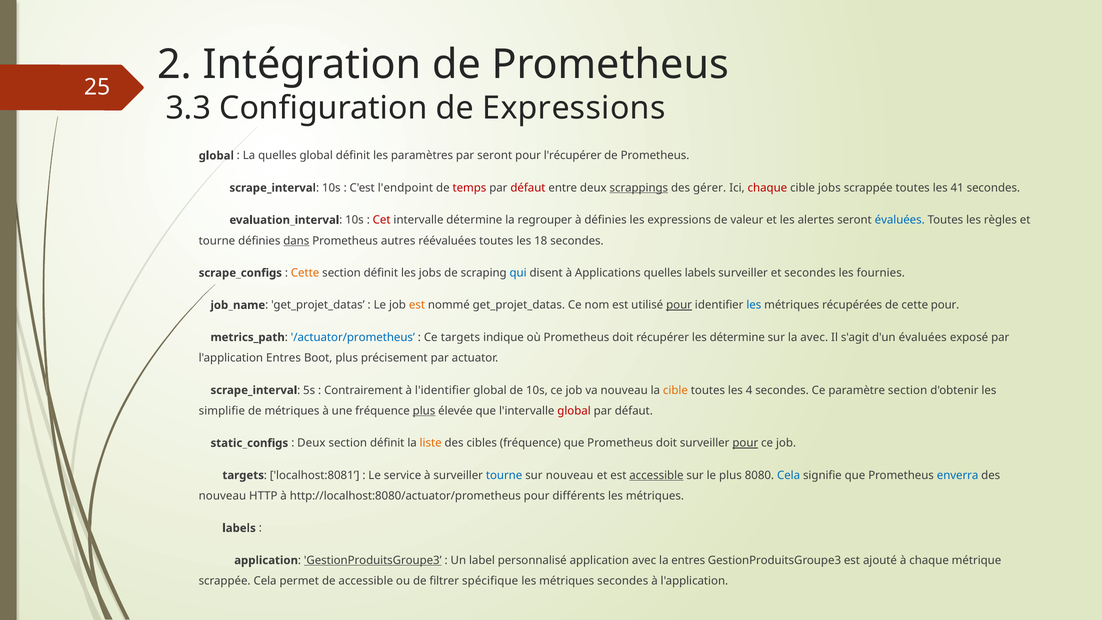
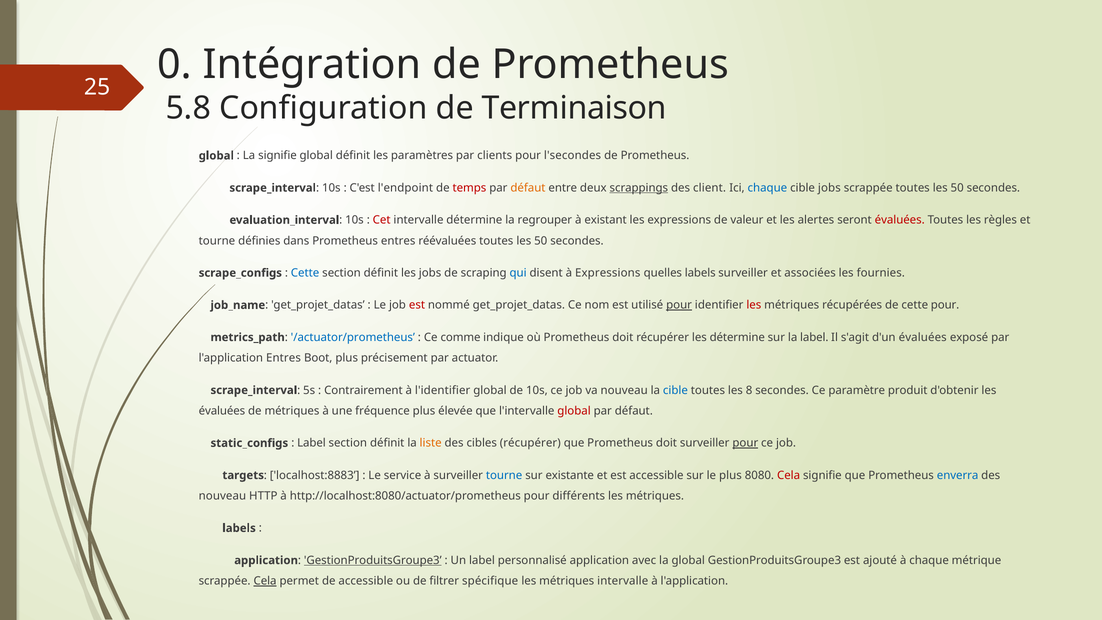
2: 2 -> 0
3.3: 3.3 -> 5.8
de Expressions: Expressions -> Terminaison
La quelles: quelles -> signifie
par seront: seront -> clients
l'récupérer: l'récupérer -> l'secondes
défaut at (528, 188) colour: red -> orange
gérer: gérer -> client
chaque at (767, 188) colour: red -> blue
scrappée toutes les 41: 41 -> 50
à définies: définies -> existant
évaluées at (900, 220) colour: blue -> red
dans underline: present -> none
Prometheus autres: autres -> entres
réévaluées toutes les 18: 18 -> 50
Cette at (305, 273) colour: orange -> blue
à Applications: Applications -> Expressions
et secondes: secondes -> associées
est at (417, 305) colour: orange -> red
les at (754, 305) colour: blue -> red
Ce targets: targets -> comme
la avec: avec -> label
cible at (675, 390) colour: orange -> blue
4: 4 -> 8
paramètre section: section -> produit
simplifie at (222, 411): simplifie -> évaluées
plus at (424, 411) underline: present -> none
Deux at (311, 443): Deux -> Label
cibles fréquence: fréquence -> récupérer
localhost:8081: localhost:8081 -> localhost:8883
sur nouveau: nouveau -> existante
accessible at (656, 475) underline: present -> none
Cela at (789, 475) colour: blue -> red
la entres: entres -> global
Cela at (265, 581) underline: none -> present
métriques secondes: secondes -> intervalle
